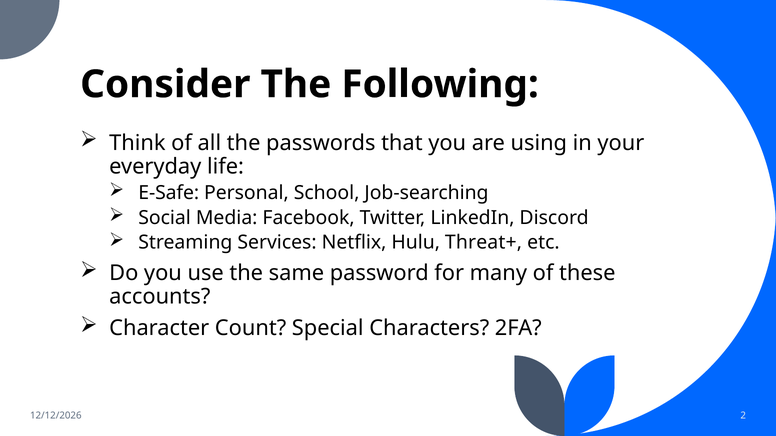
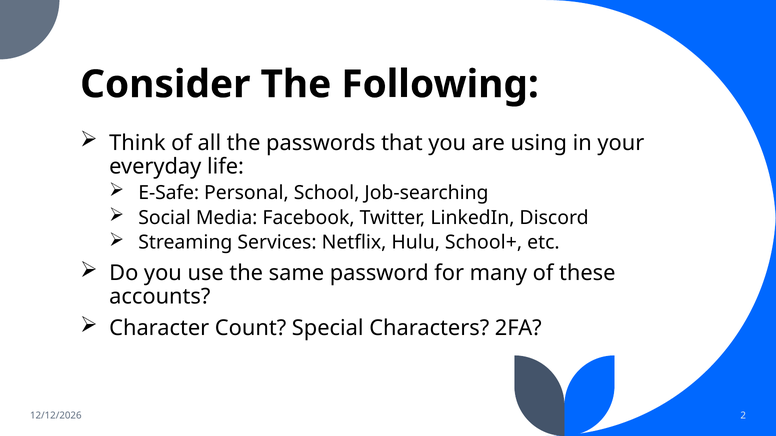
Threat+: Threat+ -> School+
